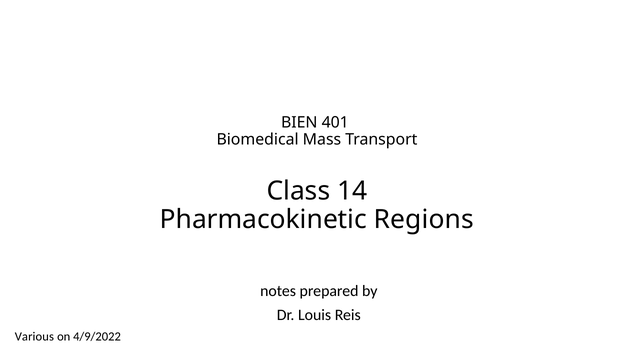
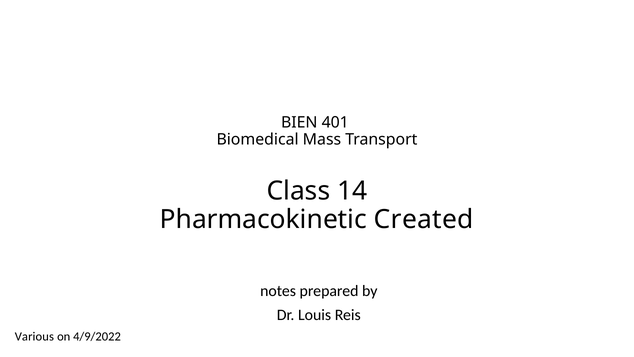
Regions: Regions -> Created
